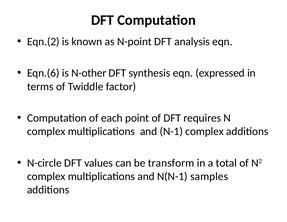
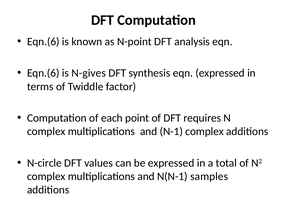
Eqn.(2 at (43, 42): Eqn.(2 -> Eqn.(6
N-other: N-other -> N-gives
be transform: transform -> expressed
